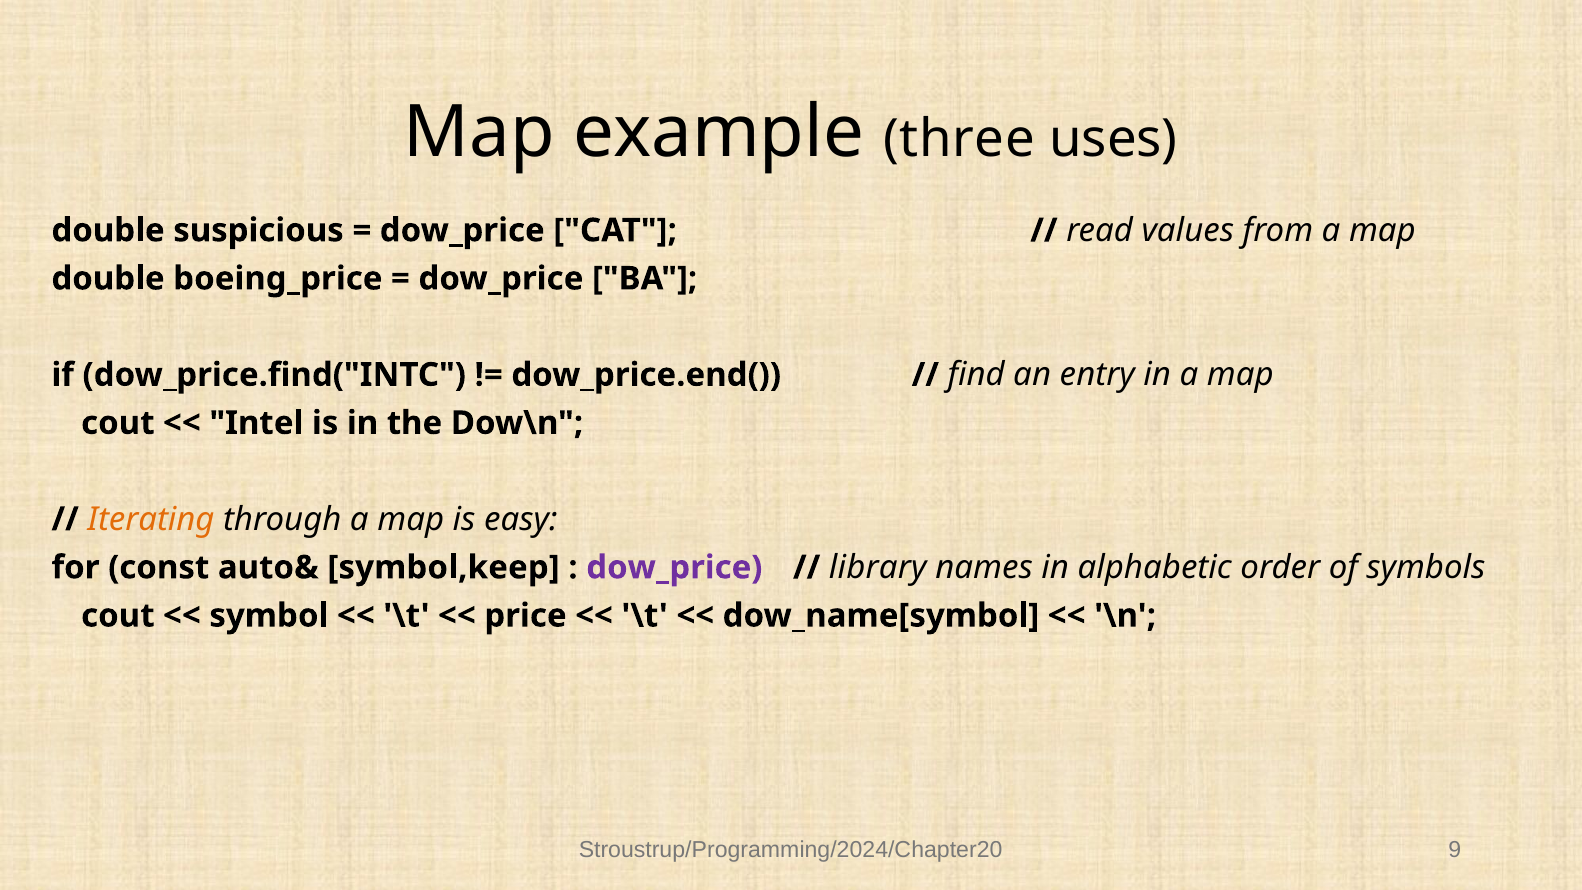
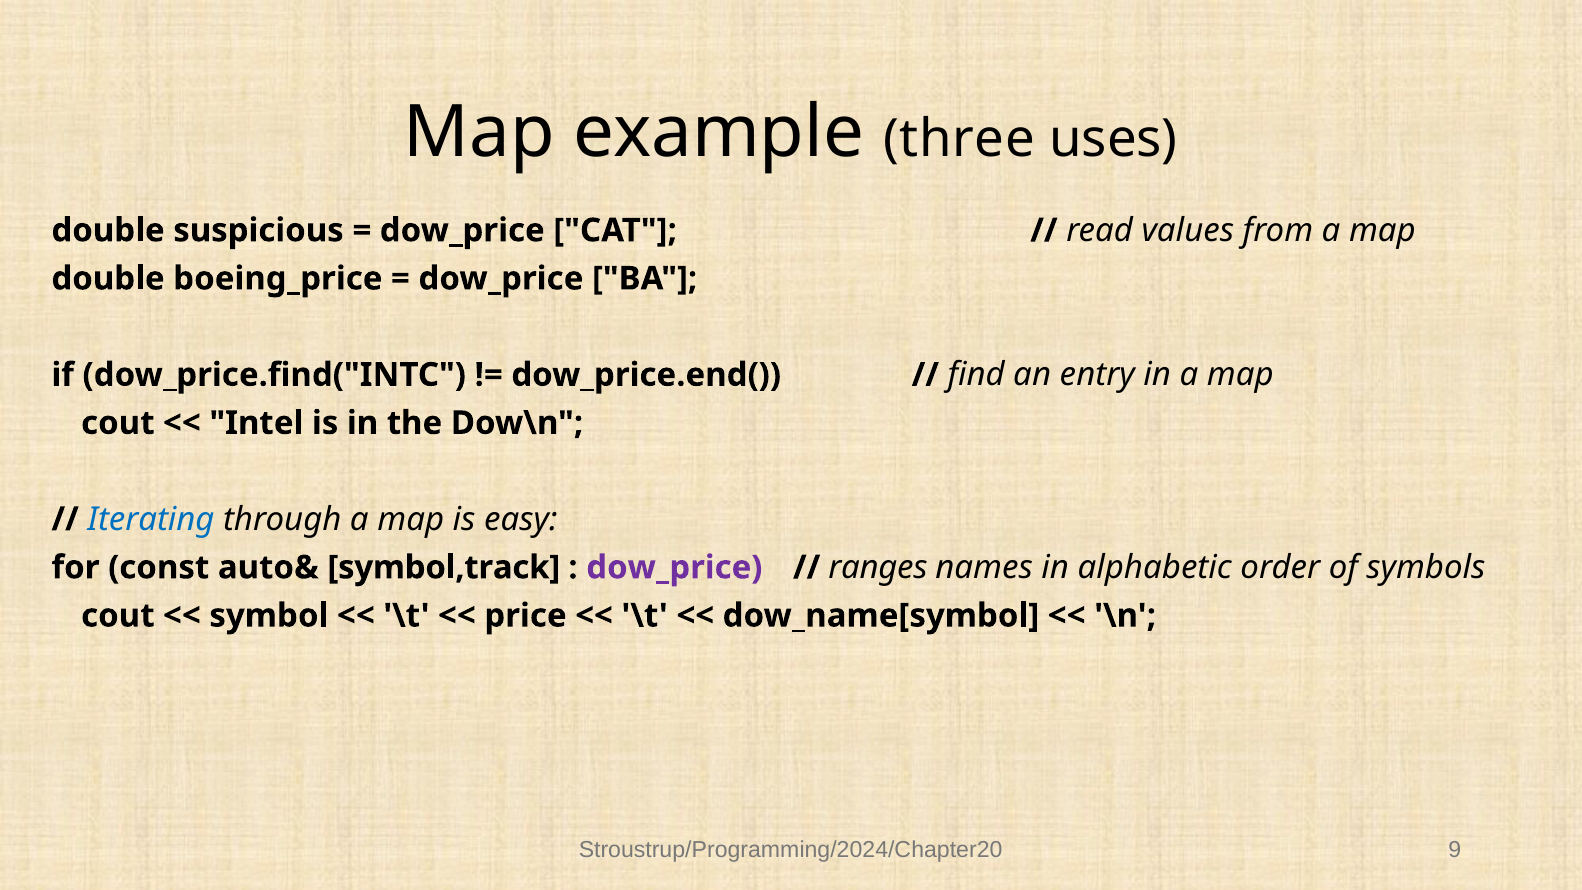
Iterating colour: orange -> blue
symbol,keep: symbol,keep -> symbol,track
library: library -> ranges
